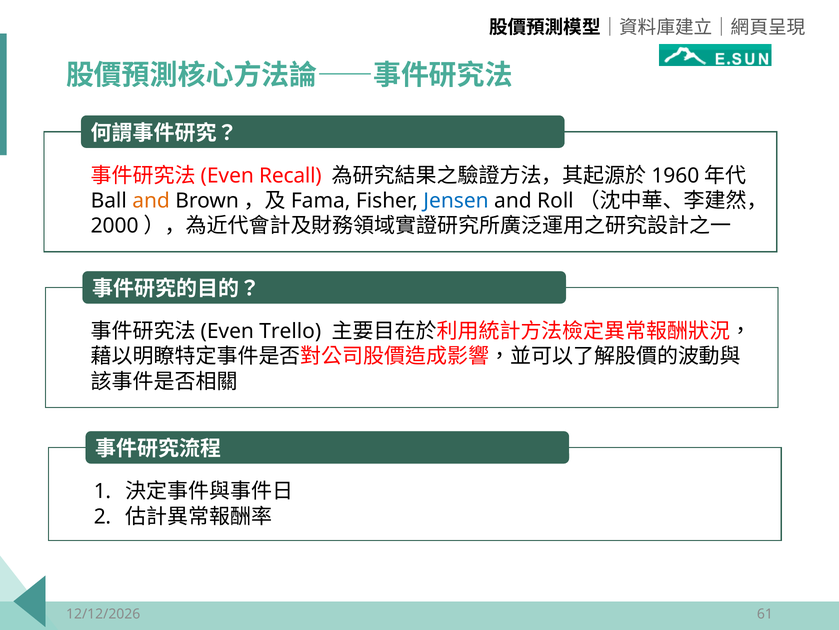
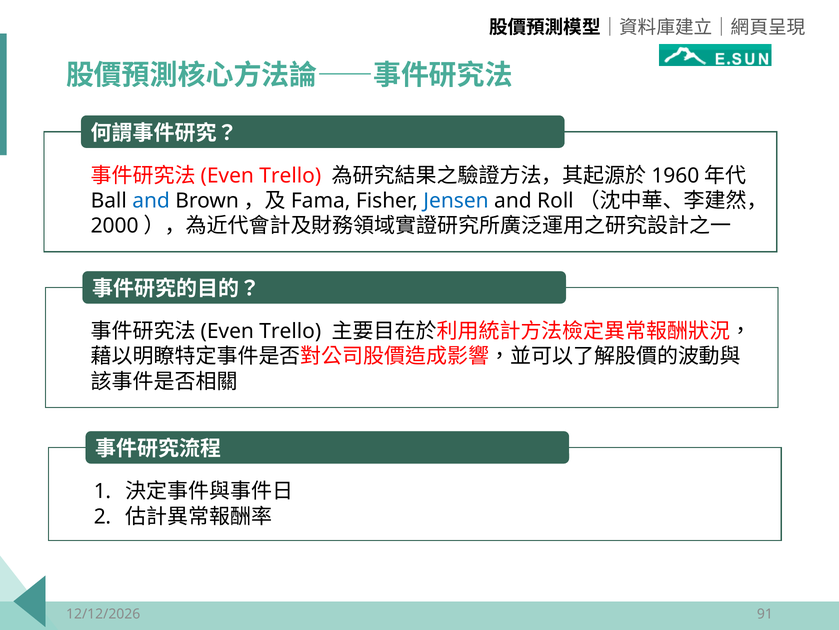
Recall at (290, 175): Recall -> Trello
and at (151, 201) colour: orange -> blue
61: 61 -> 91
